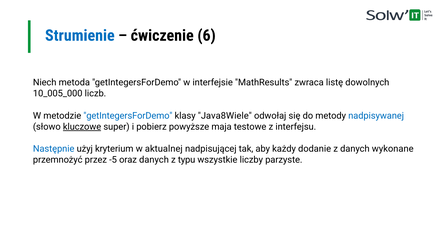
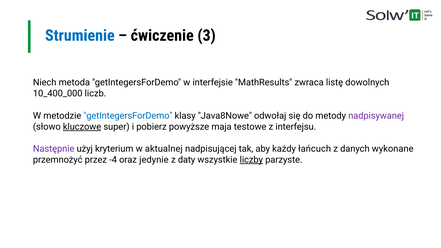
6: 6 -> 3
10_005_000: 10_005_000 -> 10_400_000
Java8Wiele: Java8Wiele -> Java8Nowe
nadpisywanej colour: blue -> purple
Następnie colour: blue -> purple
dodanie: dodanie -> łańcuch
-5: -5 -> -4
oraz danych: danych -> jedynie
typu: typu -> daty
liczby underline: none -> present
